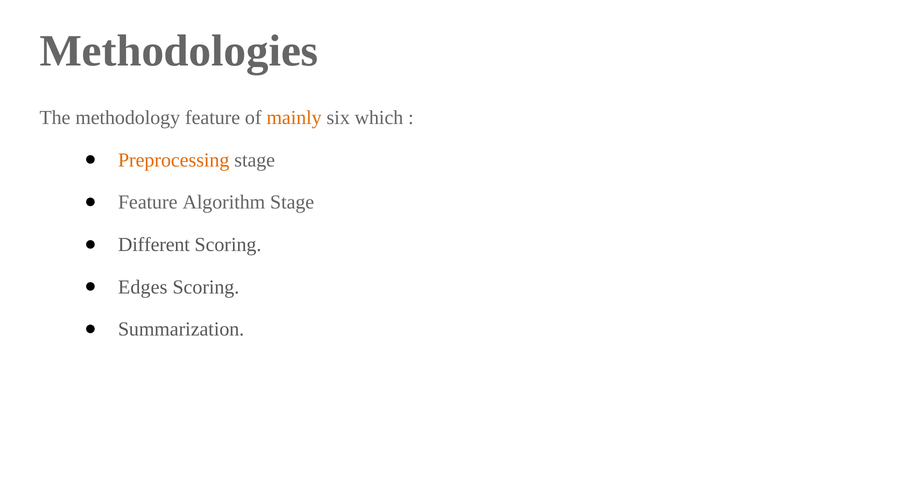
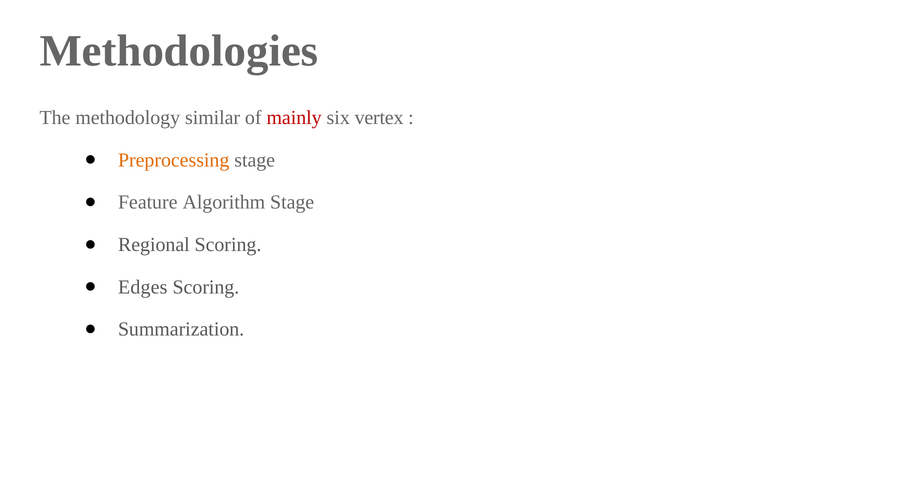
methodology feature: feature -> similar
mainly colour: orange -> red
which: which -> vertex
Different: Different -> Regional
